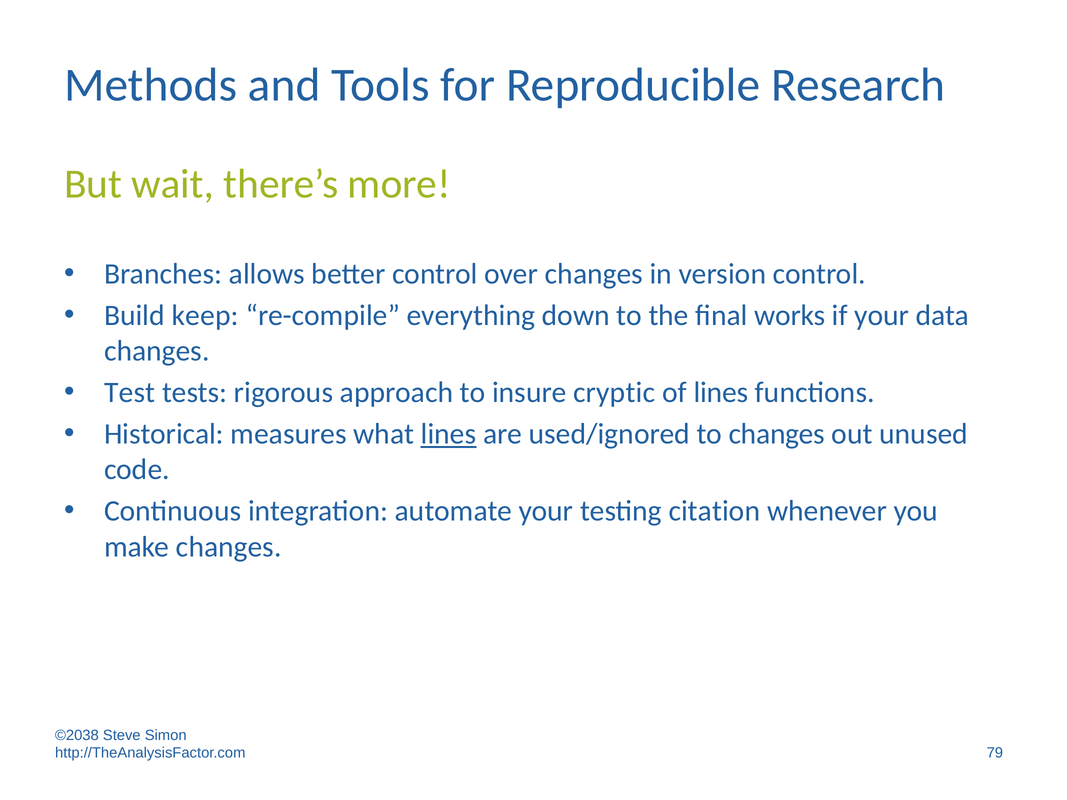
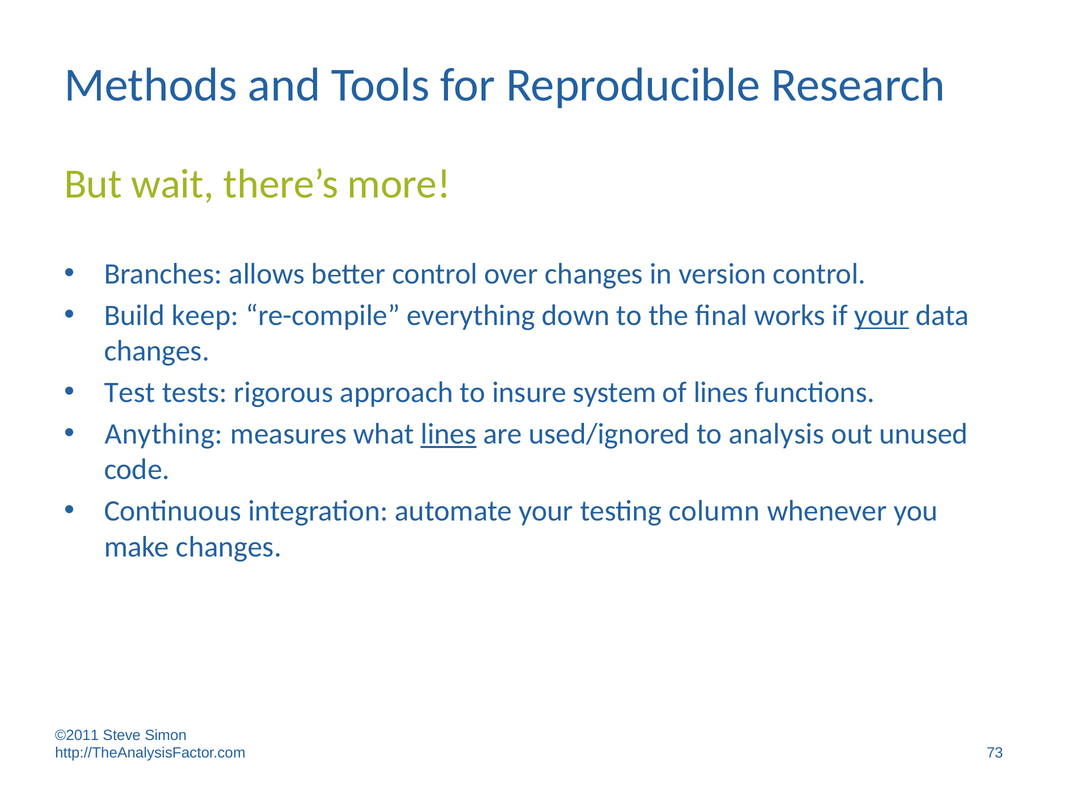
your at (882, 316) underline: none -> present
cryptic: cryptic -> system
Historical: Historical -> Anything
to changes: changes -> analysis
citation: citation -> column
©2038: ©2038 -> ©2011
79: 79 -> 73
